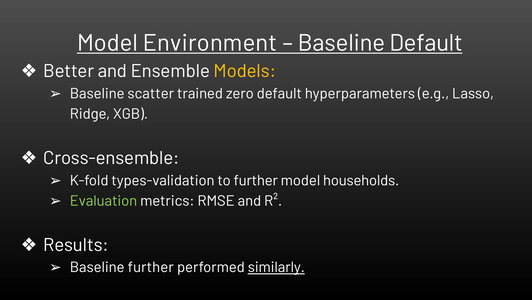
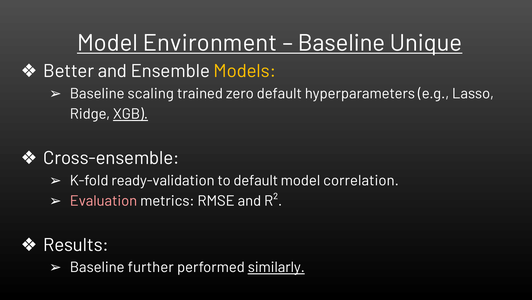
Baseline Default: Default -> Unique
scatter: scatter -> scaling
XGB underline: none -> present
types-validation: types-validation -> ready-validation
to further: further -> default
households: households -> correlation
Evaluation colour: light green -> pink
